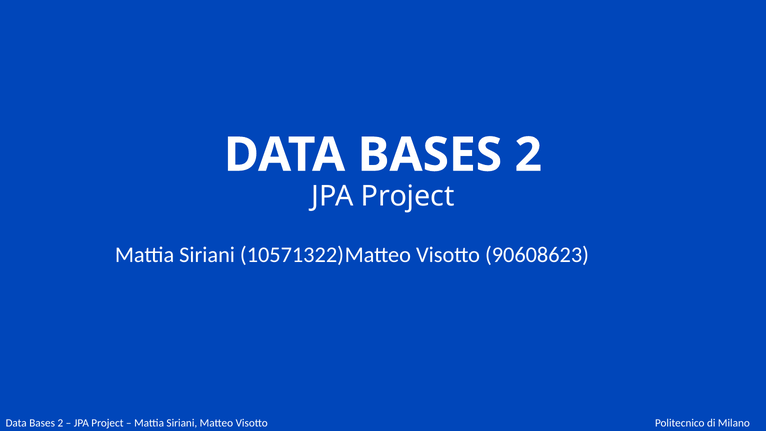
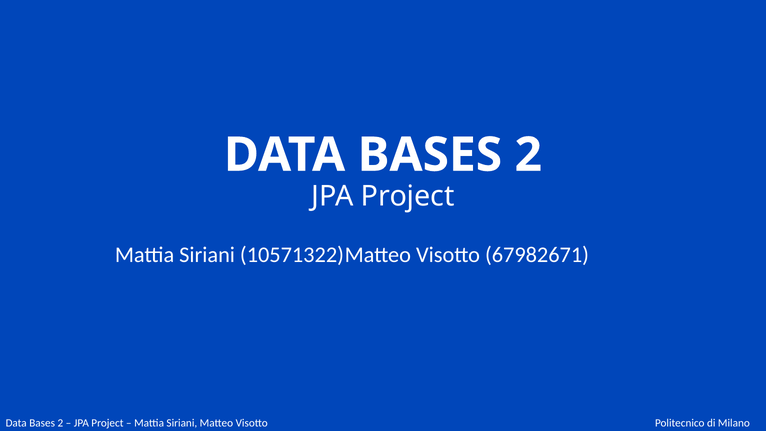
90608623: 90608623 -> 67982671
